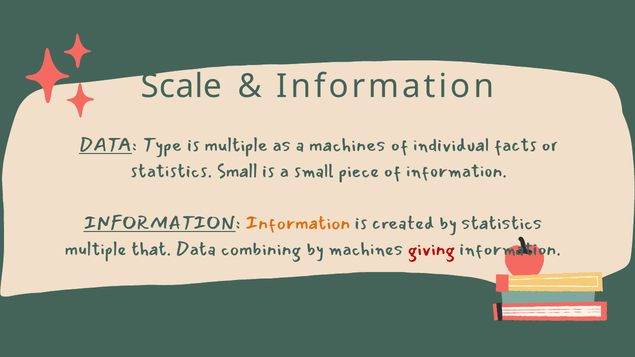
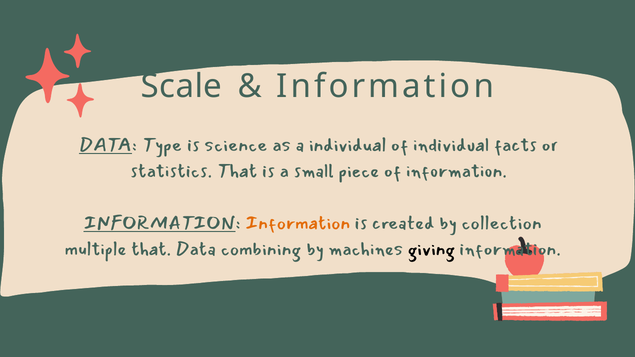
is multiple: multiple -> science
a machines: machines -> individual
statistics Small: Small -> That
by statistics: statistics -> collection
giving colour: red -> black
